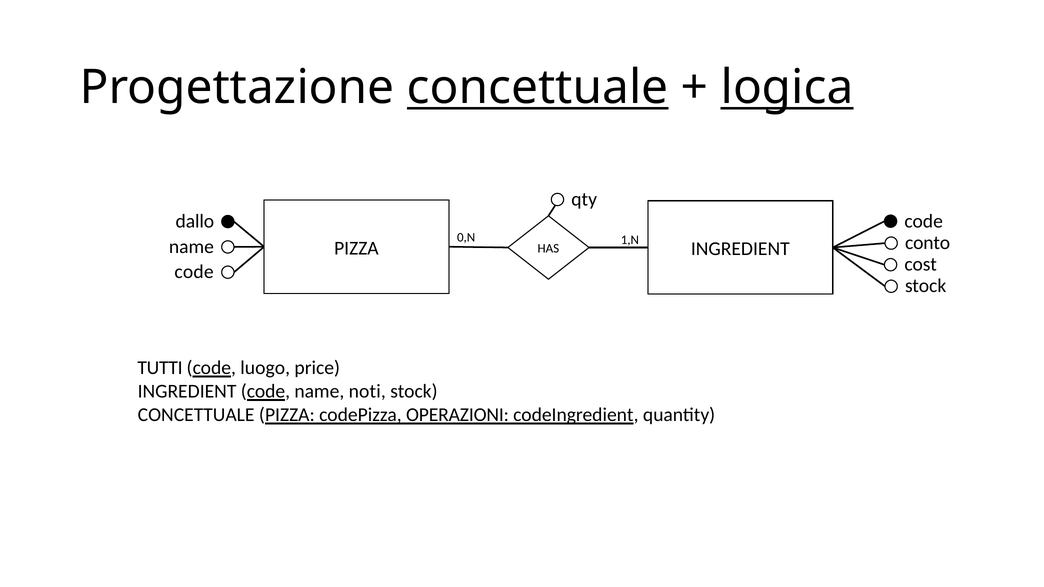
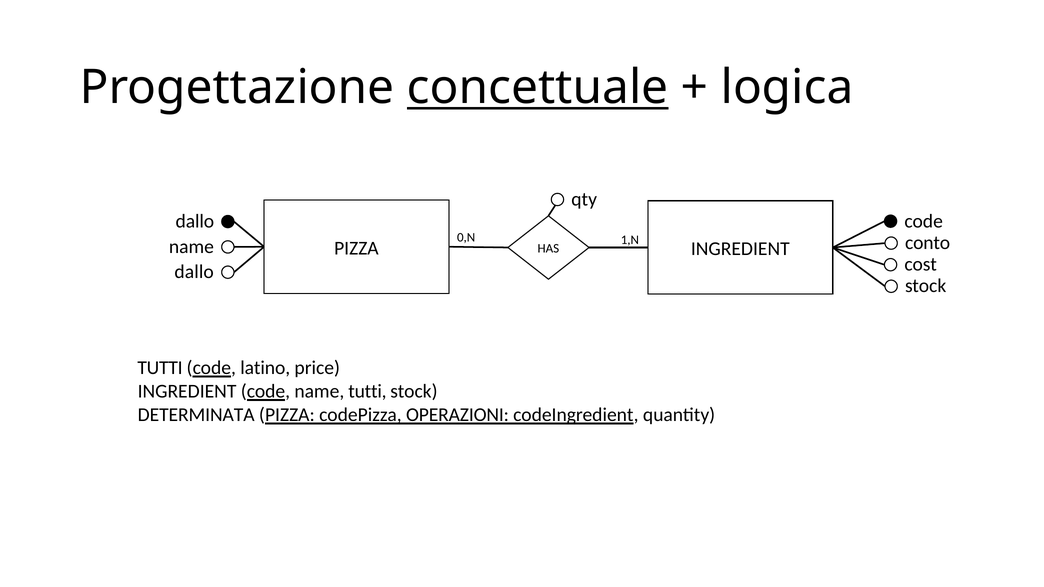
logica underline: present -> none
code at (194, 272): code -> dallo
luogo: luogo -> latino
name noti: noti -> tutti
CONCETTUALE at (196, 415): CONCETTUALE -> DETERMINATA
